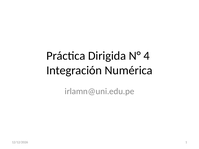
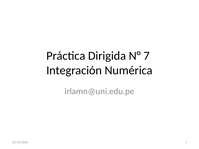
4: 4 -> 7
